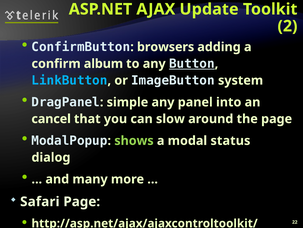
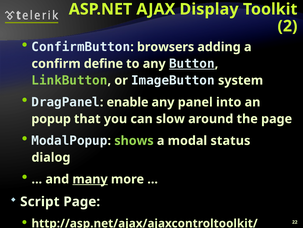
Update: Update -> Display
album: album -> define
LinkButton colour: light blue -> light green
simple: simple -> enable
cancel: cancel -> popup
many underline: none -> present
Safari: Safari -> Script
